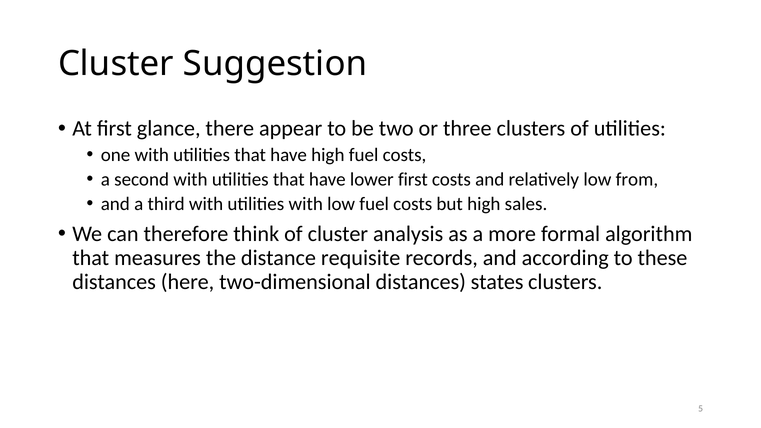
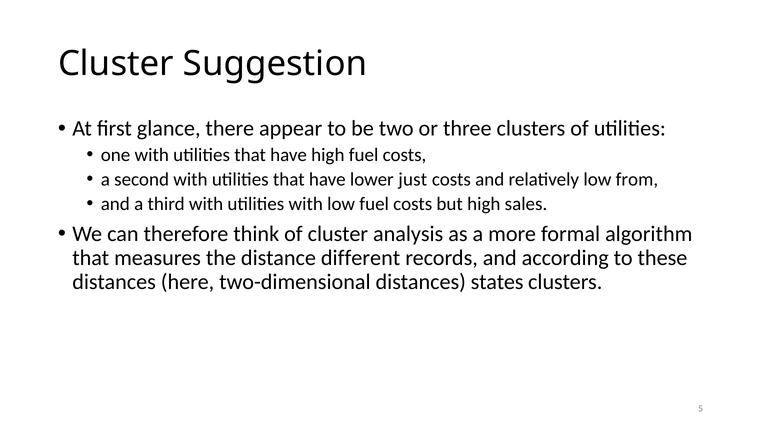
lower first: first -> just
requisite: requisite -> different
